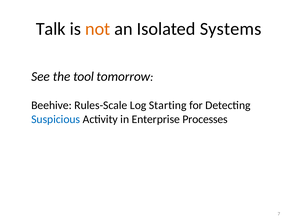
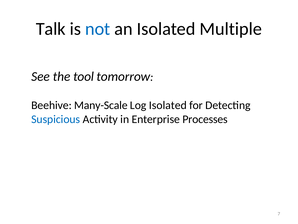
not colour: orange -> blue
Systems: Systems -> Multiple
Rules-Scale: Rules-Scale -> Many-Scale
Log Starting: Starting -> Isolated
